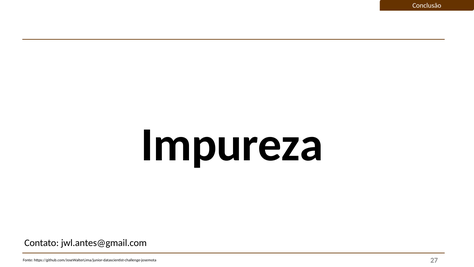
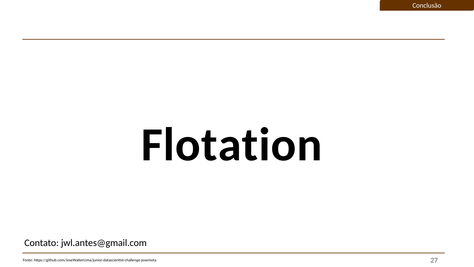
Impureza: Impureza -> Flotation
